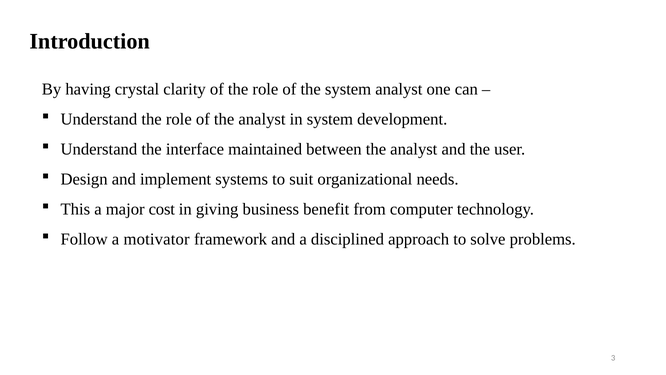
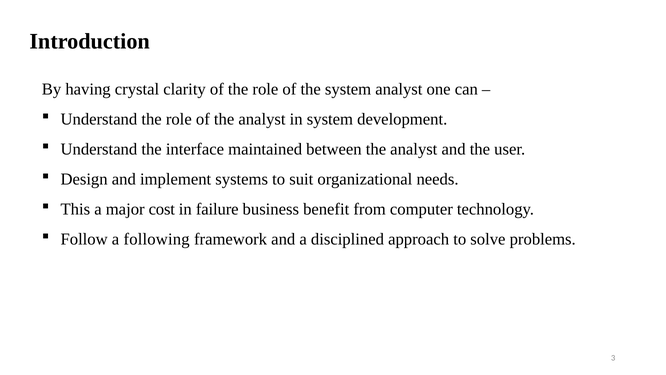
giving: giving -> failure
motivator: motivator -> following
